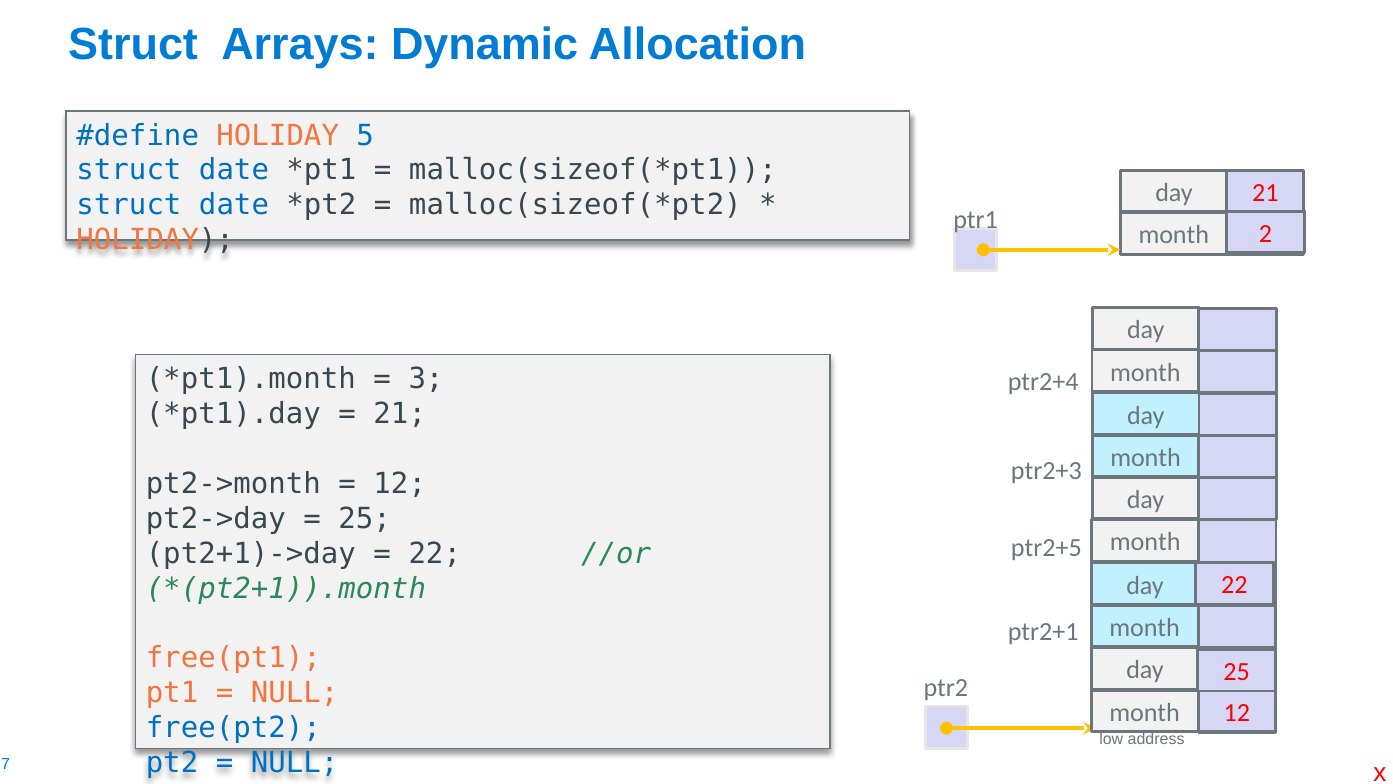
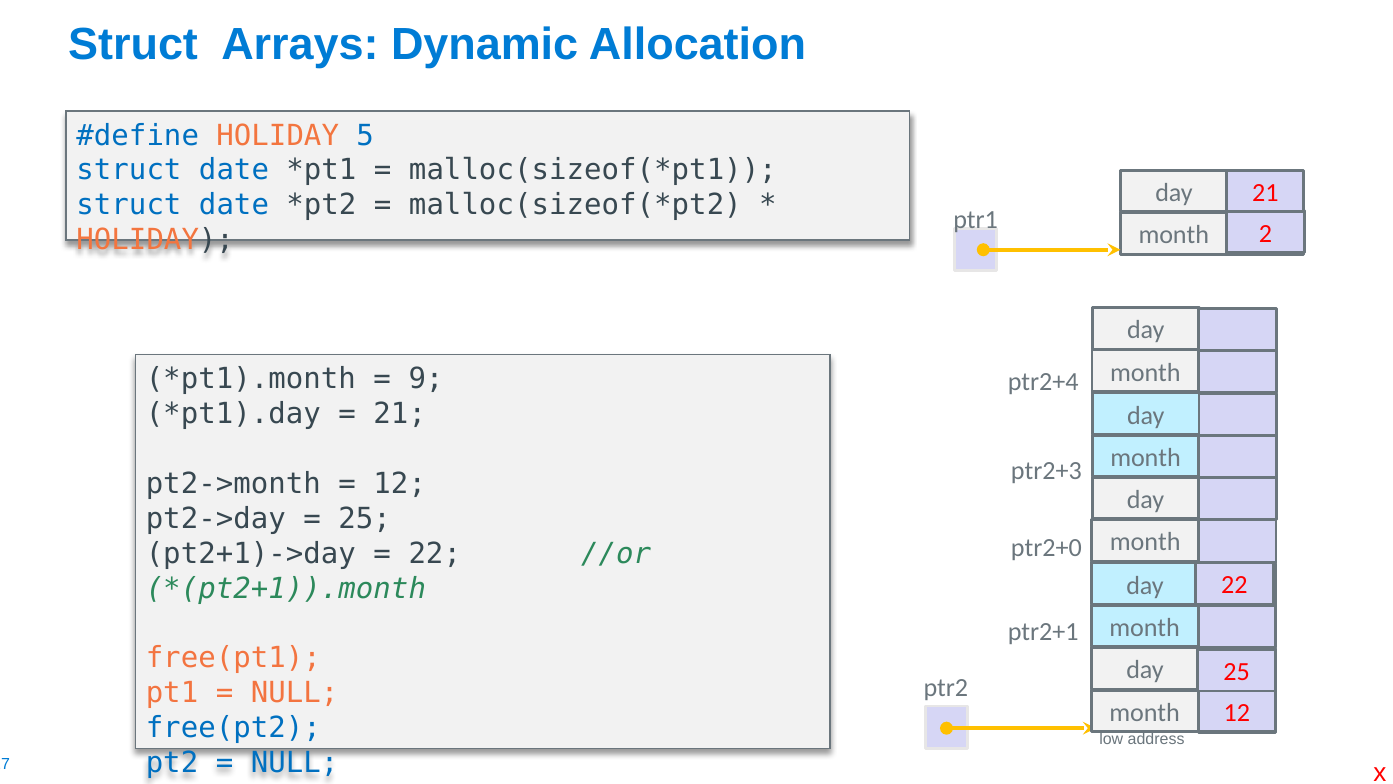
3: 3 -> 9
ptr2+5: ptr2+5 -> ptr2+0
